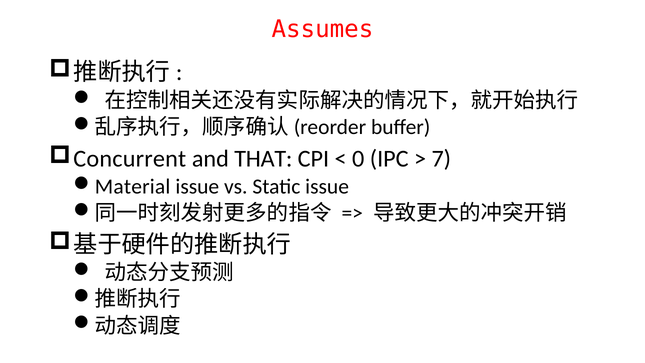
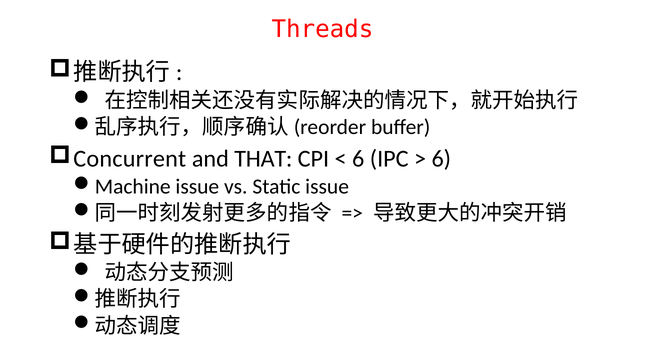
Assumes: Assumes -> Threads
0 at (358, 158): 0 -> 6
7 at (441, 158): 7 -> 6
Material: Material -> Machine
